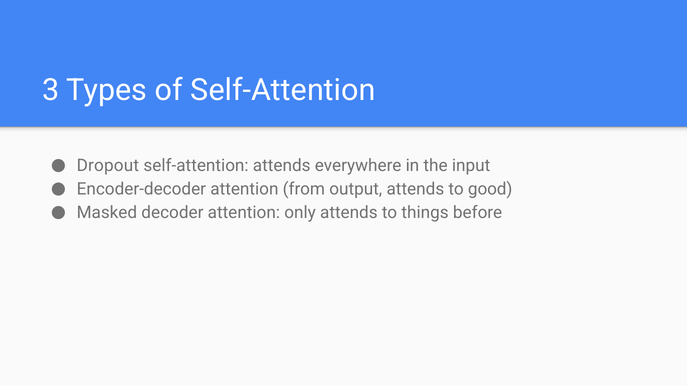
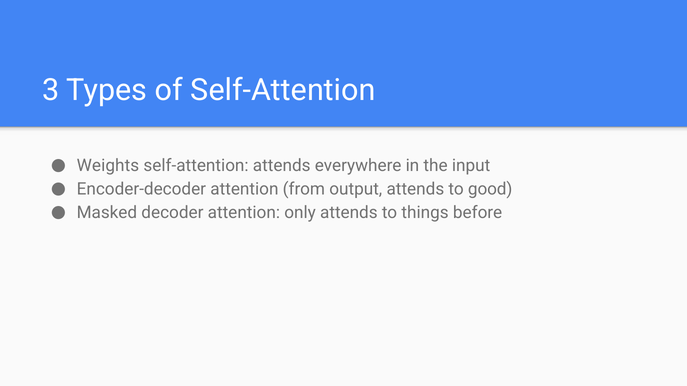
Dropout: Dropout -> Weights
